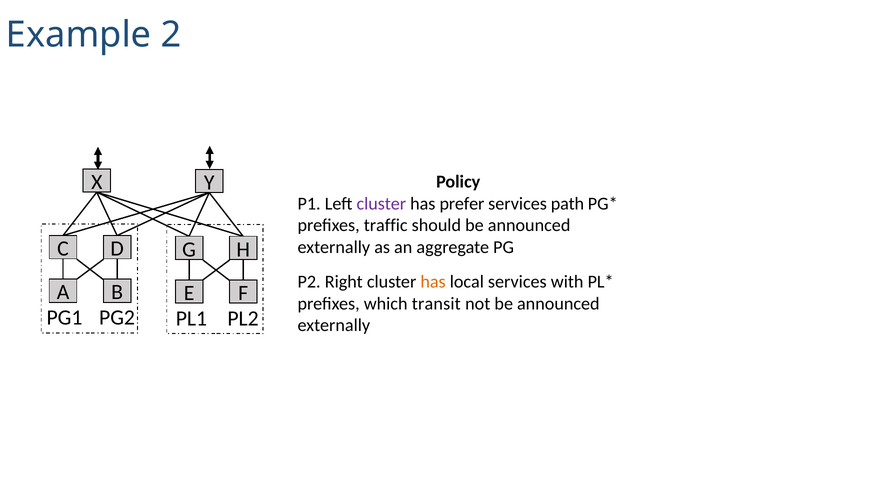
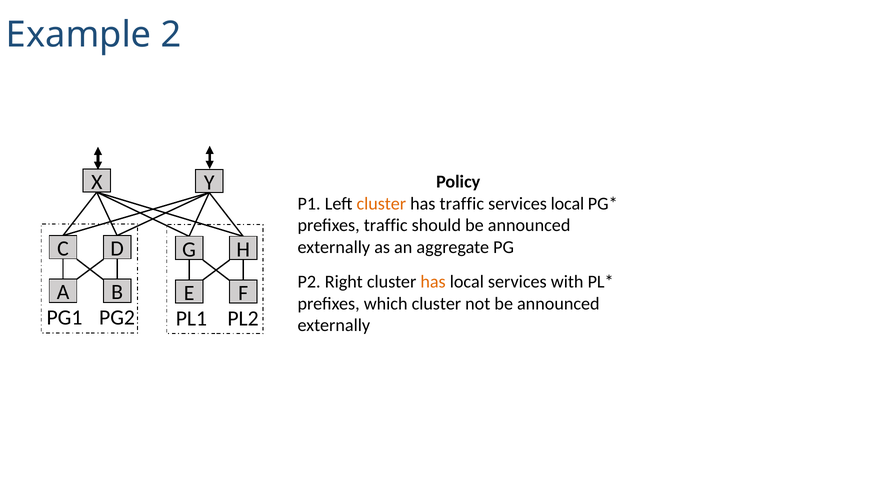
cluster at (381, 204) colour: purple -> orange
has prefer: prefer -> traffic
services path: path -> local
which transit: transit -> cluster
